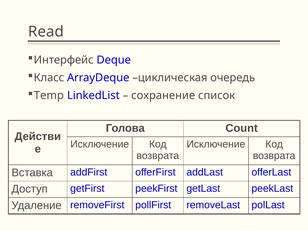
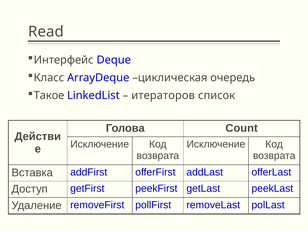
Temp: Temp -> Такое
сохранение: сохранение -> итераторов
